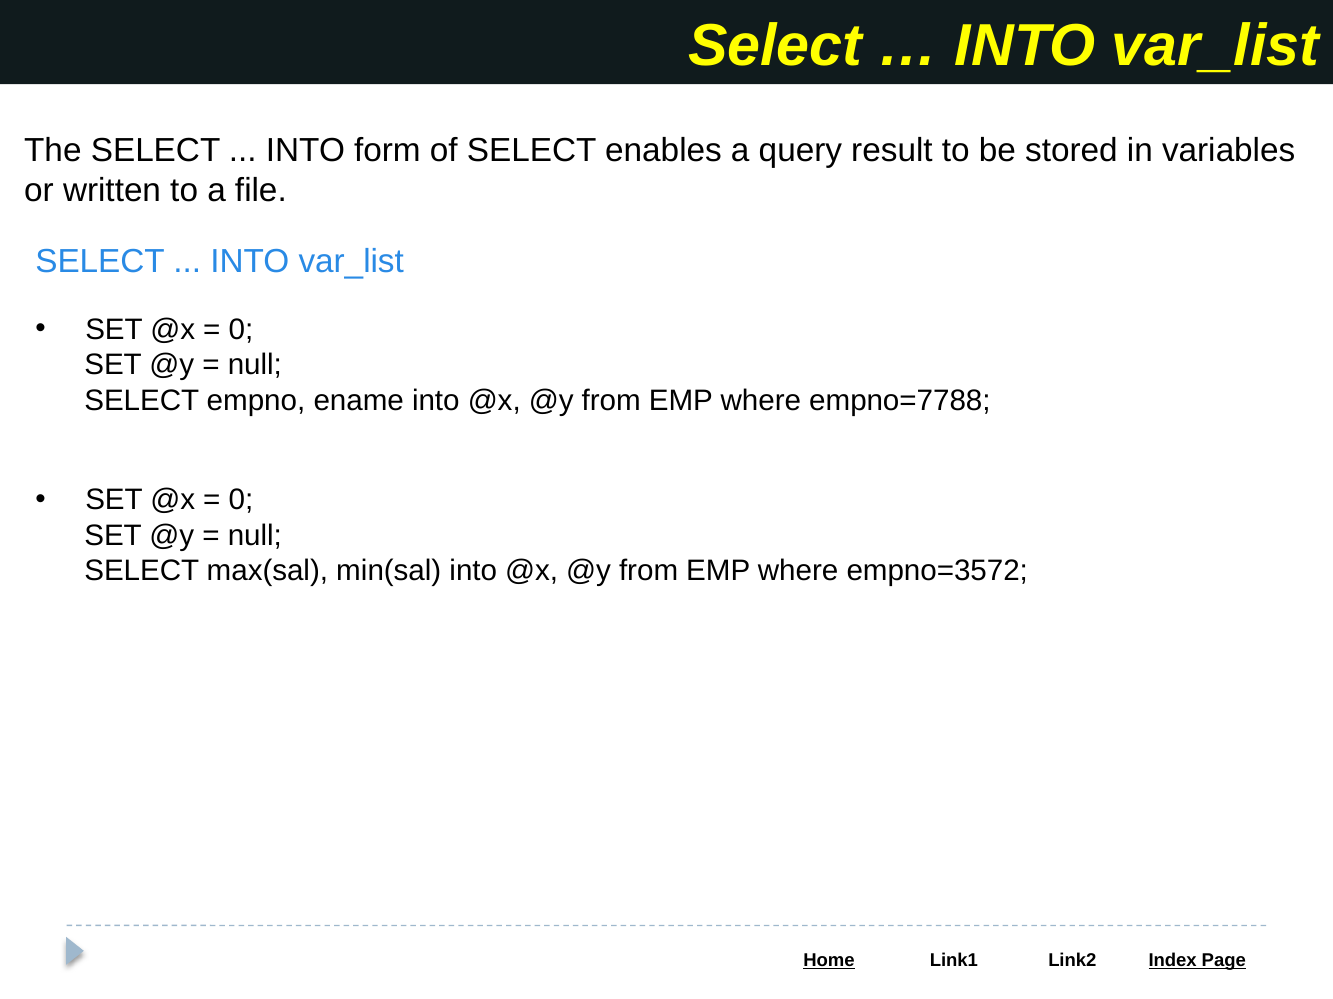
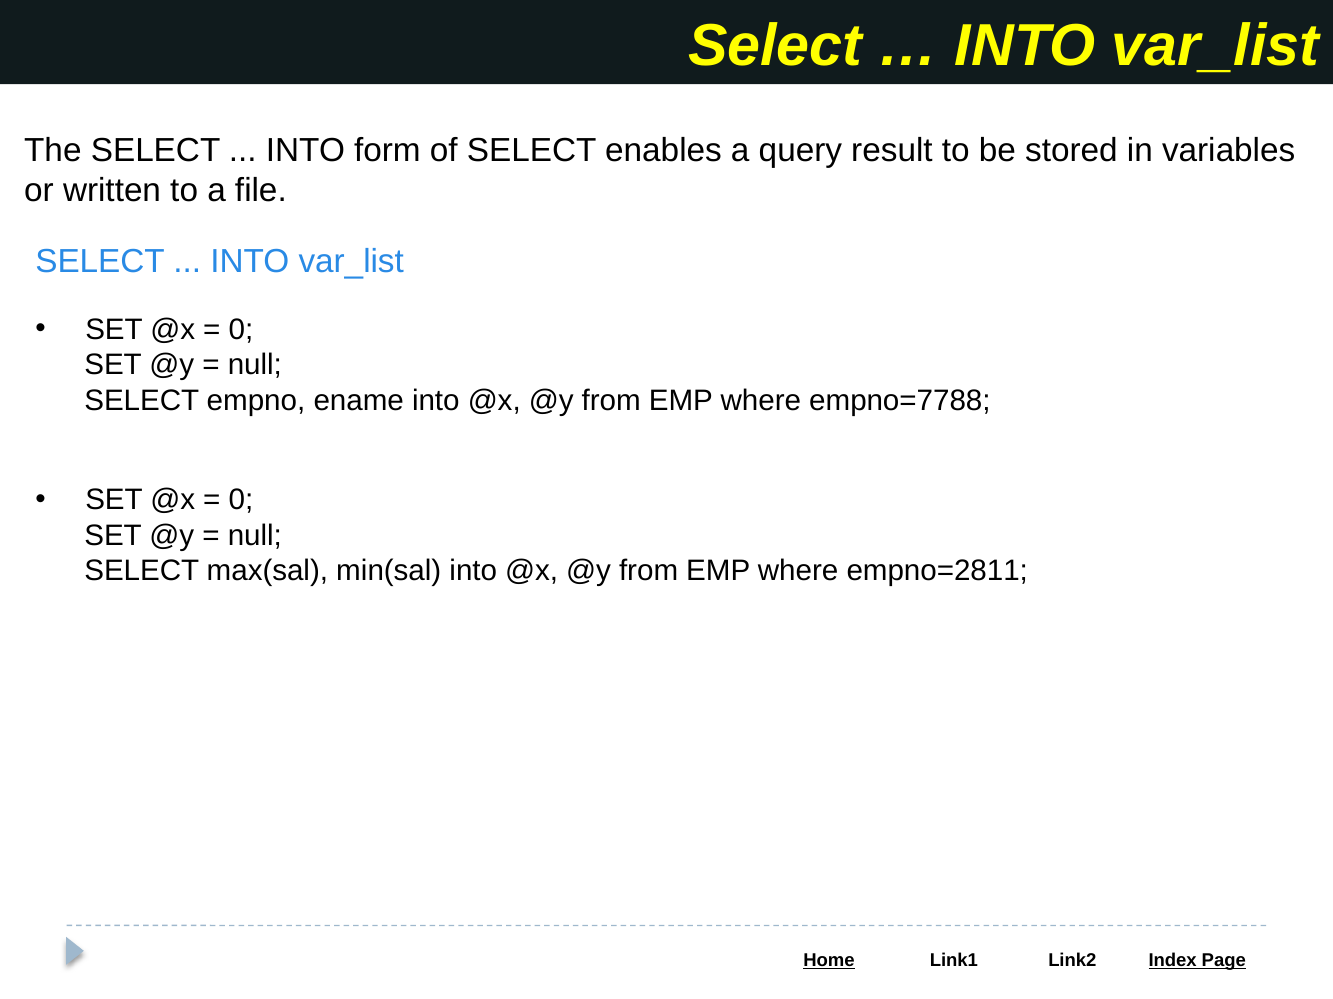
empno=3572: empno=3572 -> empno=2811
